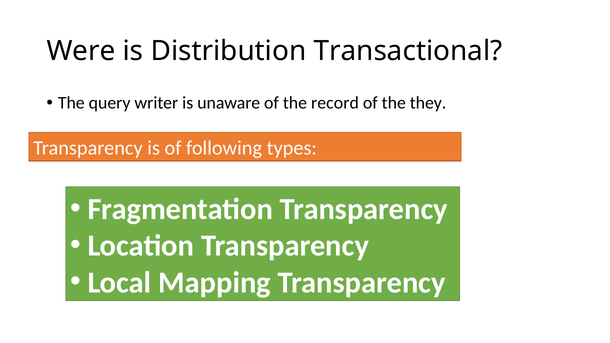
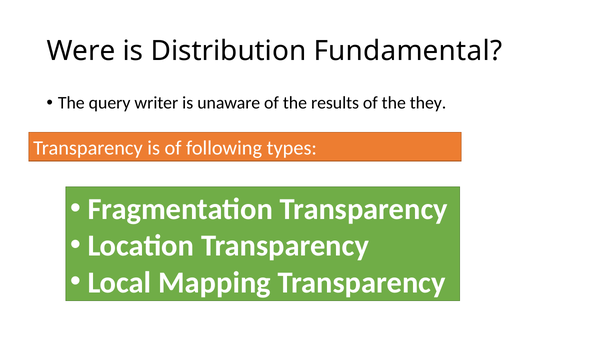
Transactional: Transactional -> Fundamental
record: record -> results
